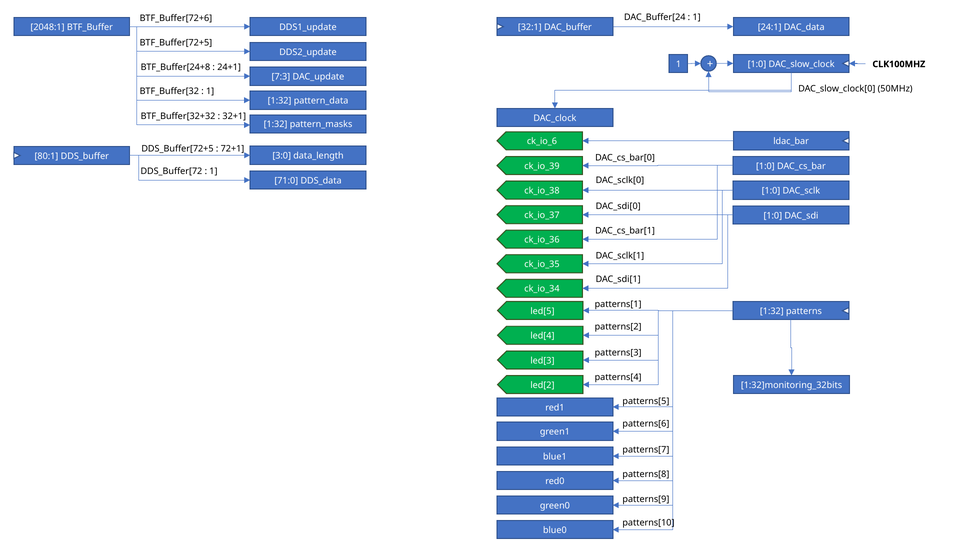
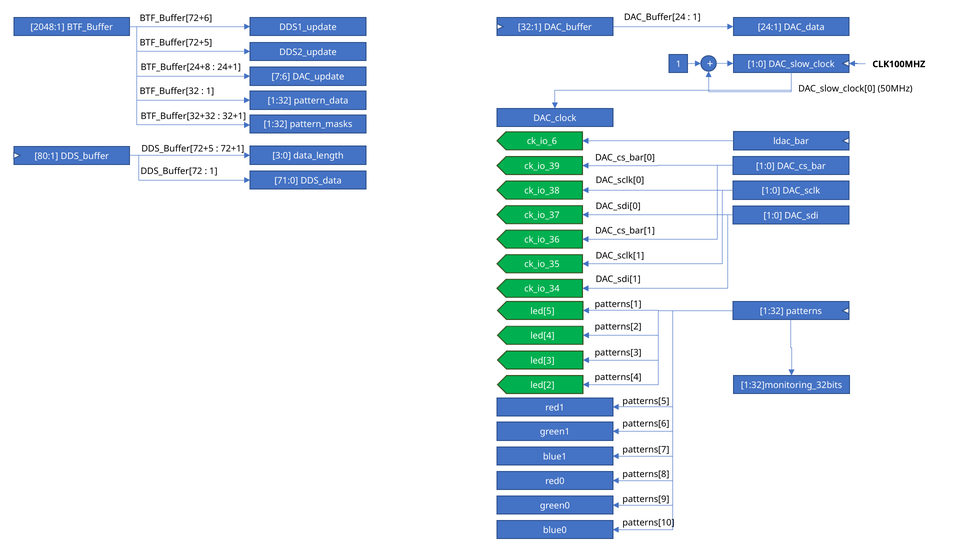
7:3: 7:3 -> 7:6
